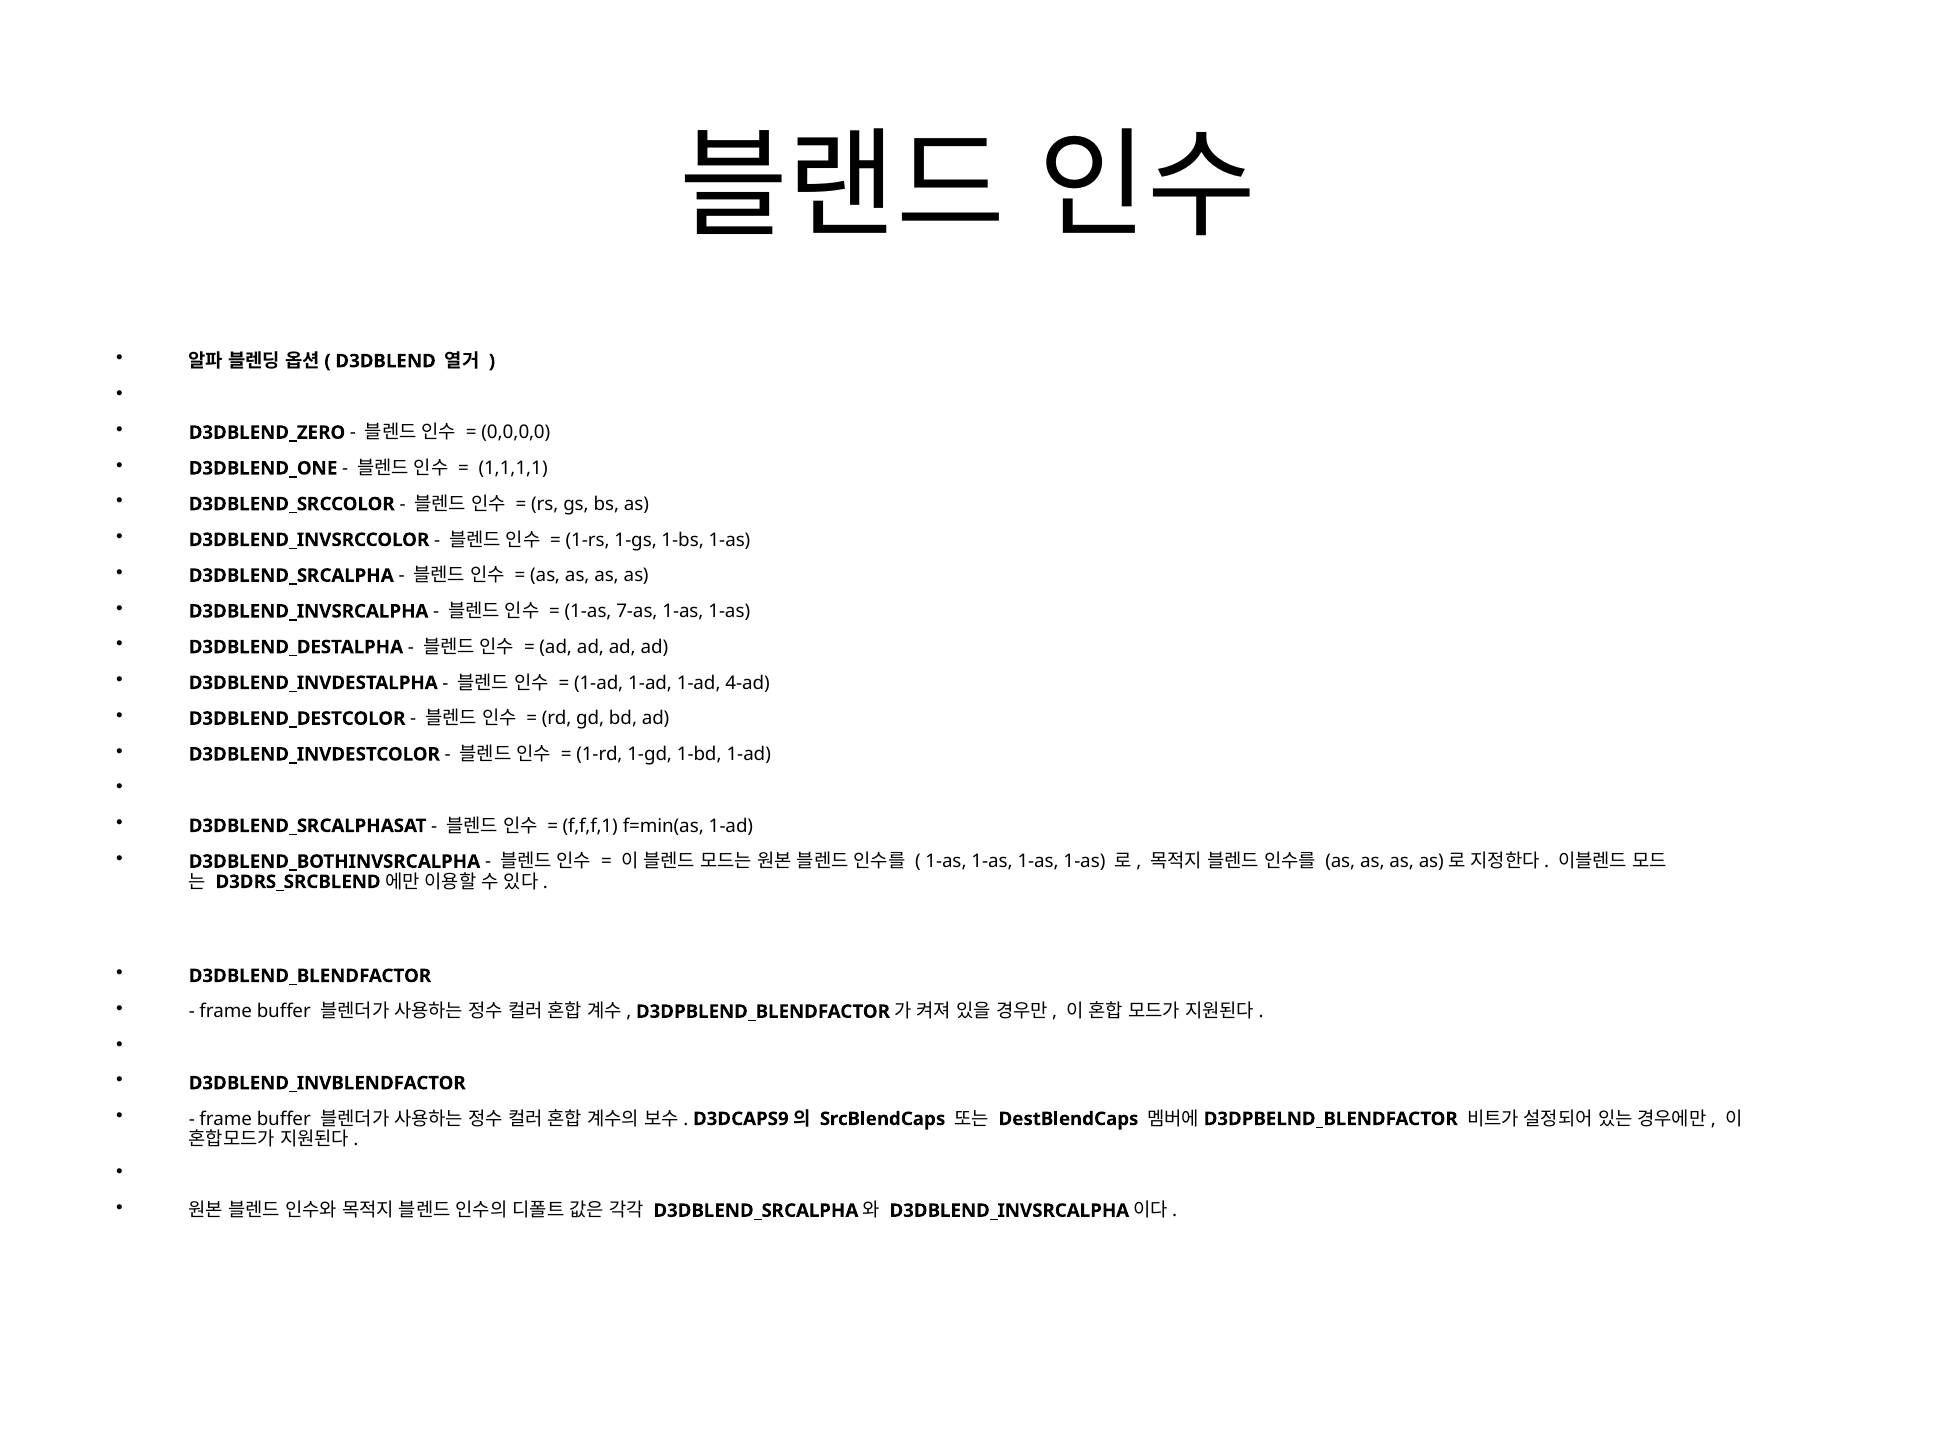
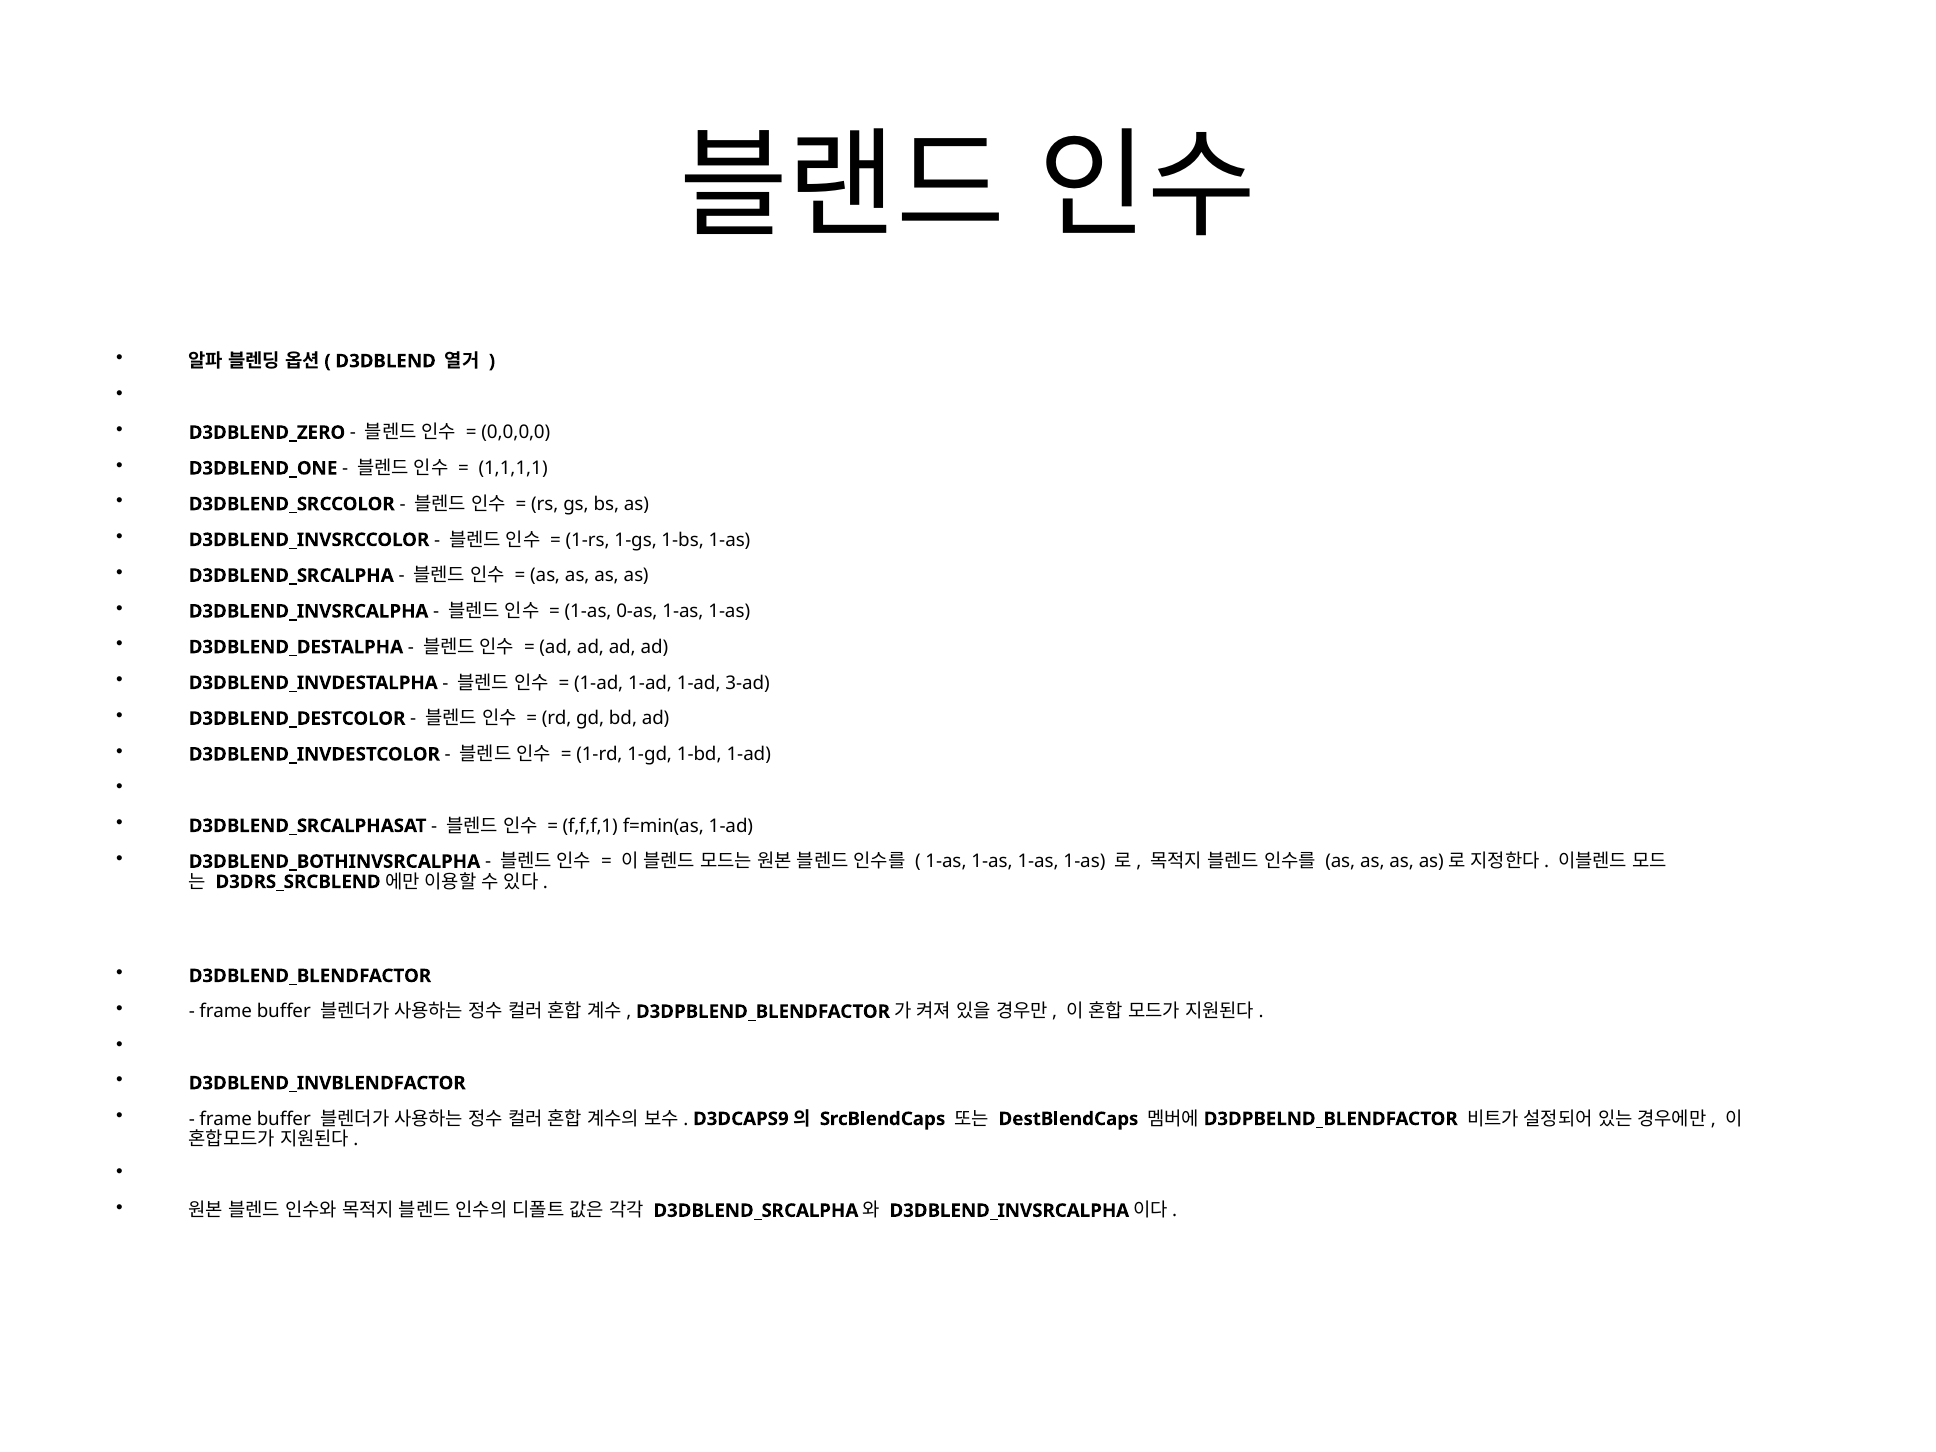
7-as: 7-as -> 0-as
4-ad: 4-ad -> 3-ad
